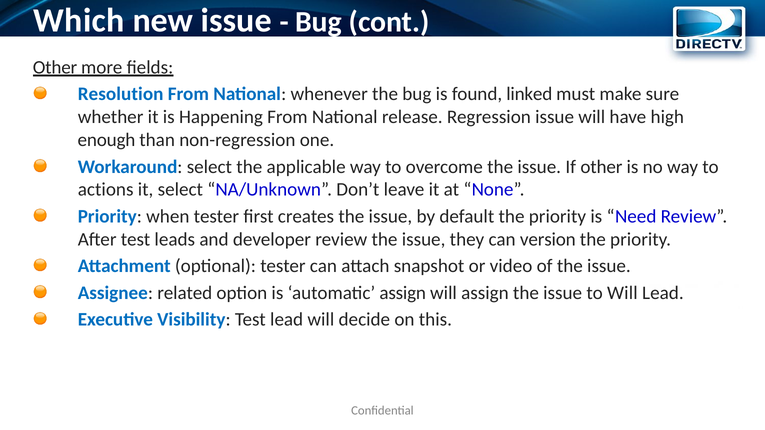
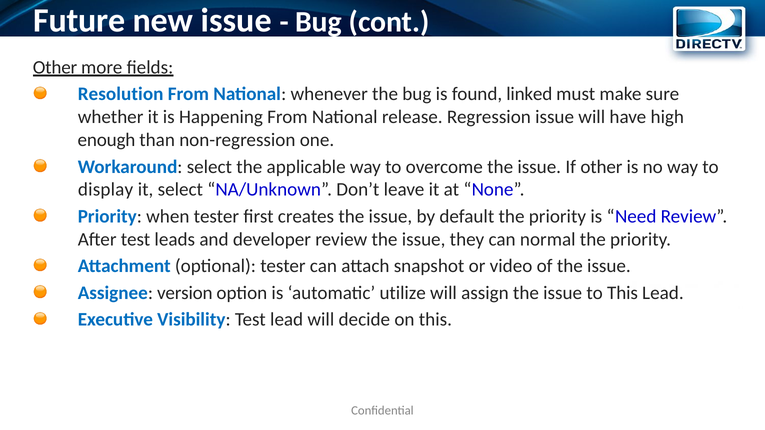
Which: Which -> Future
actions: actions -> display
version: version -> normal
related: related -> version
automatic assign: assign -> utilize
to Will: Will -> This
